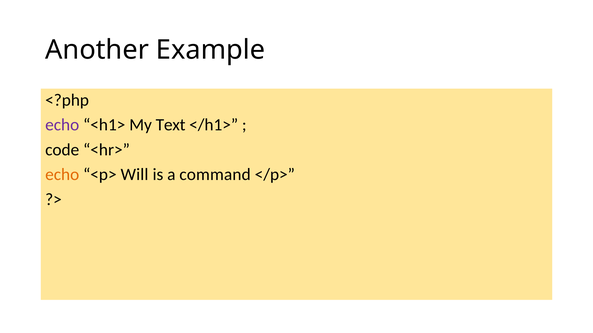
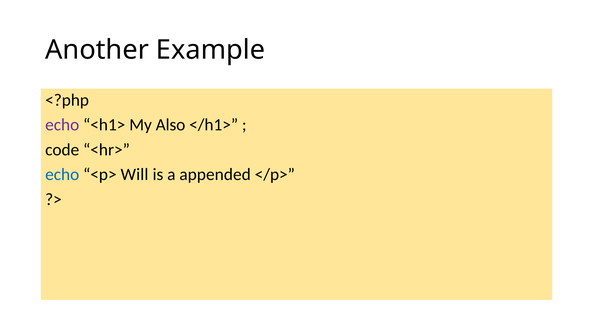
Text: Text -> Also
echo at (62, 175) colour: orange -> blue
command: command -> appended
